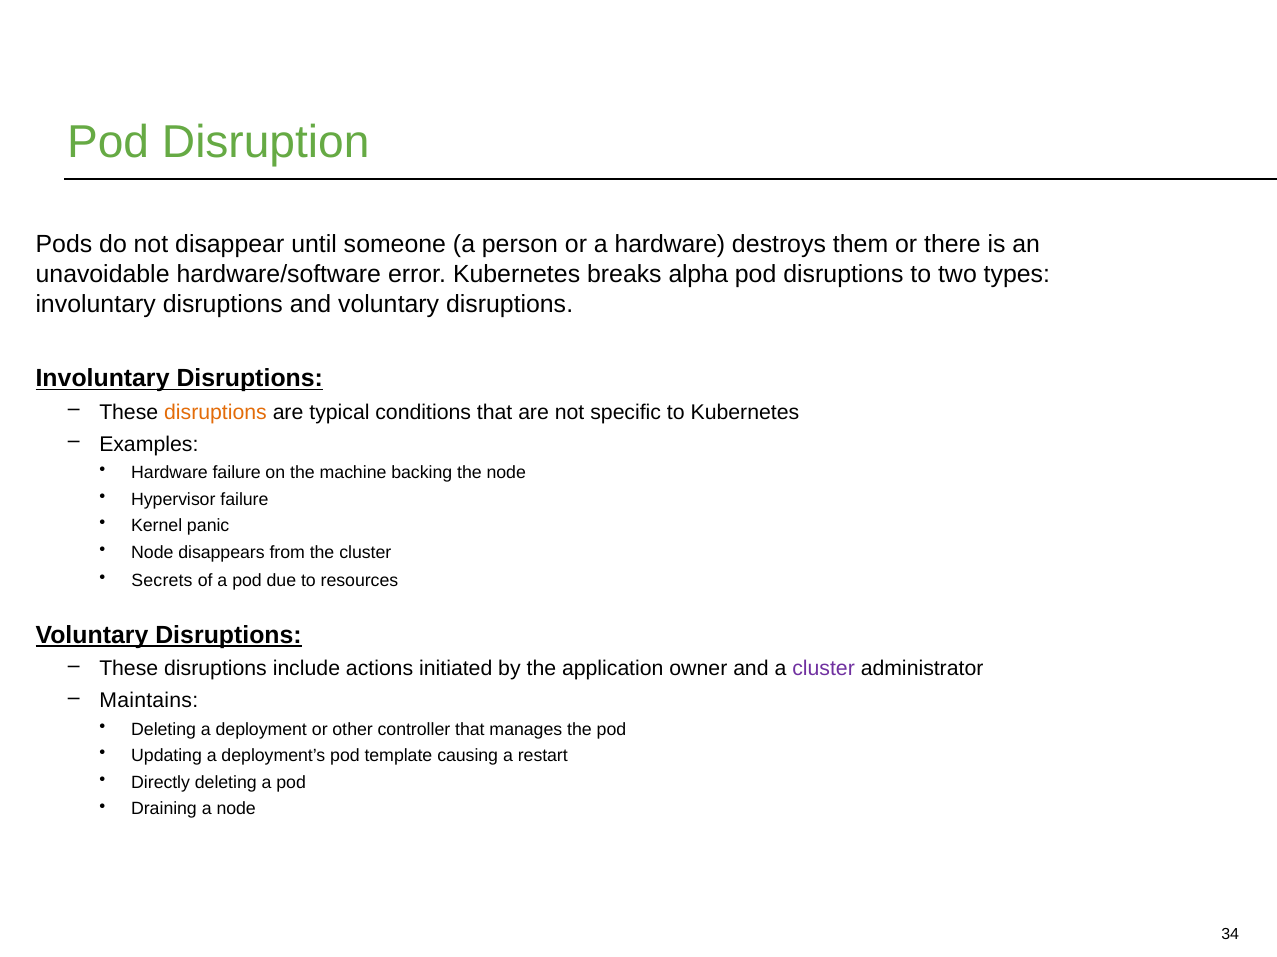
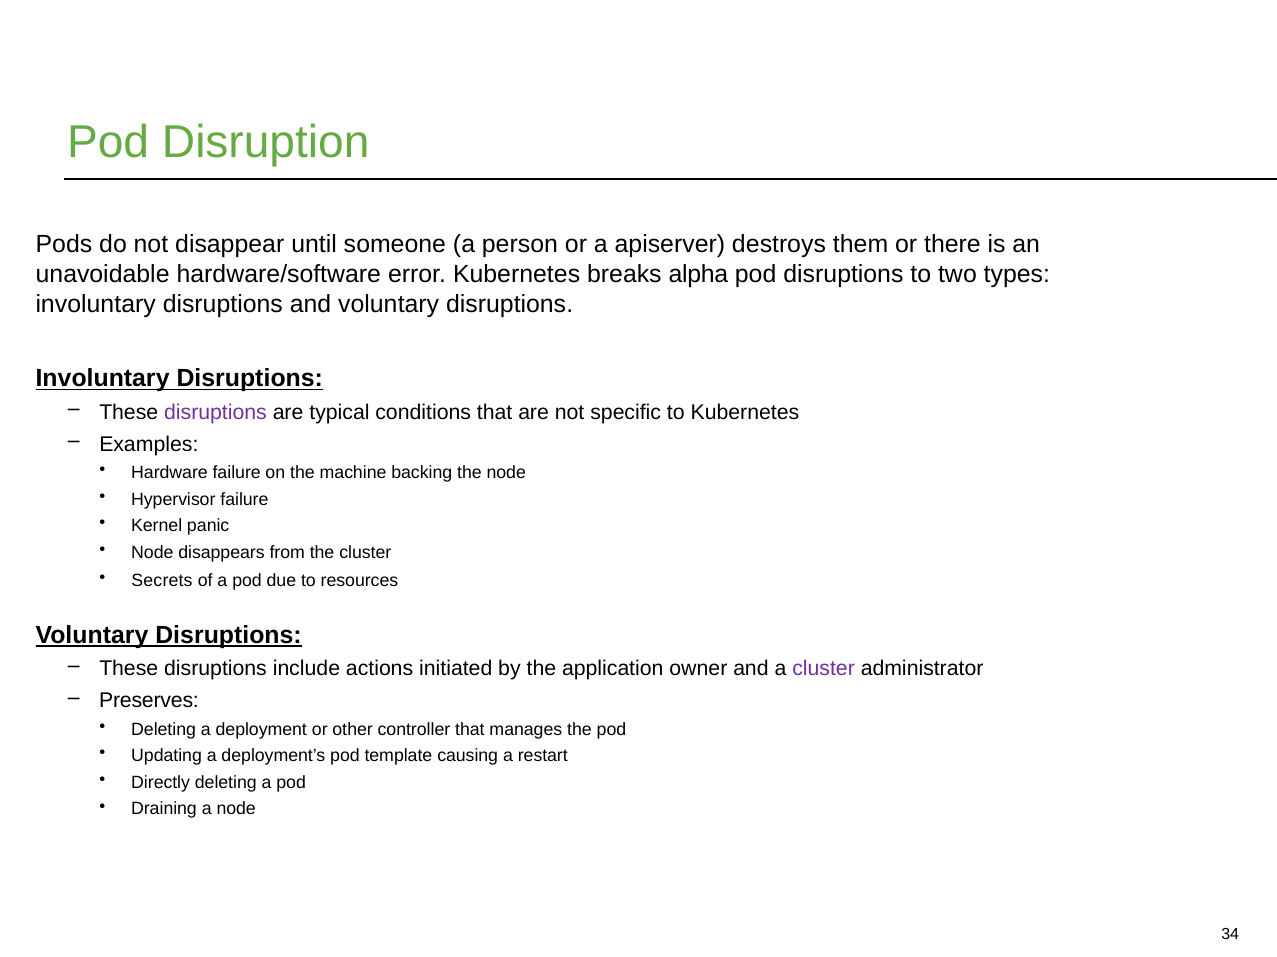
a hardware: hardware -> apiserver
disruptions at (215, 413) colour: orange -> purple
Maintains: Maintains -> Preserves
